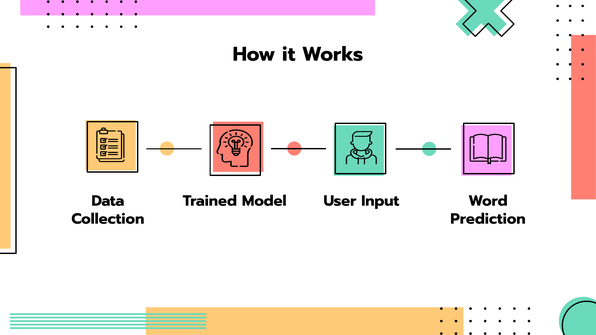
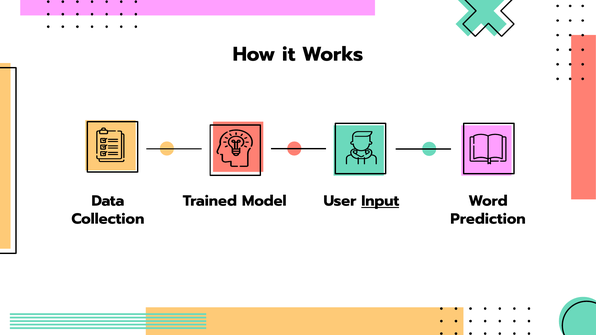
Input underline: none -> present
